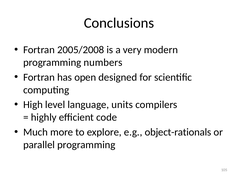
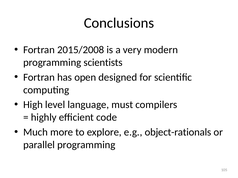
2005/2008: 2005/2008 -> 2015/2008
numbers: numbers -> scientists
units: units -> must
